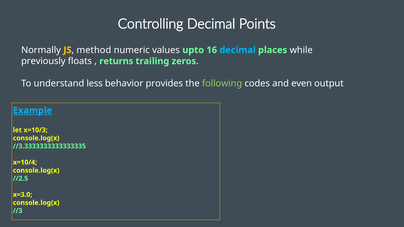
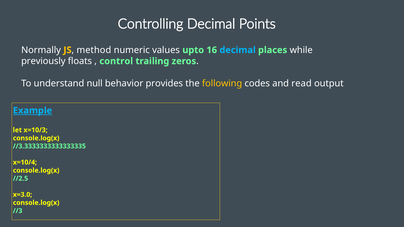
returns: returns -> control
less: less -> null
following colour: light green -> yellow
even: even -> read
